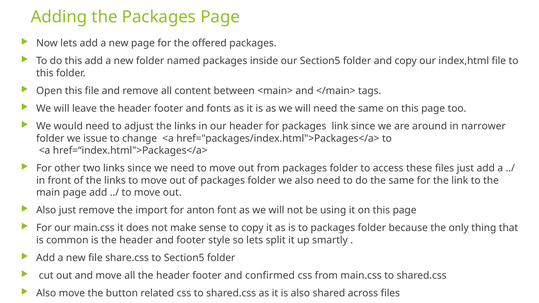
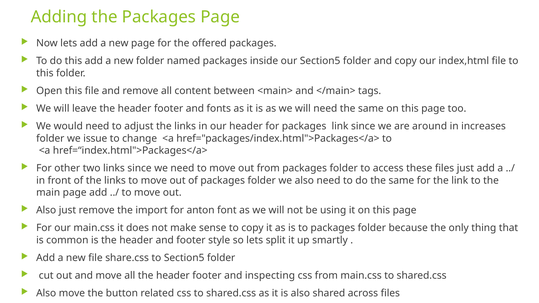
narrower: narrower -> increases
confirmed: confirmed -> inspecting
